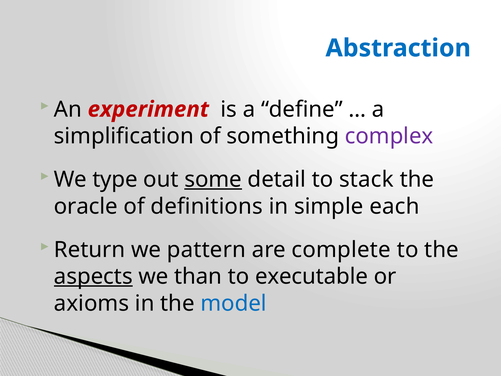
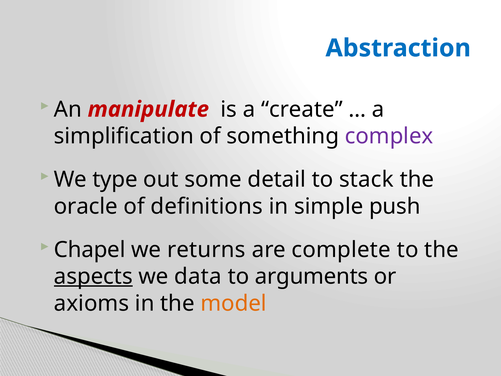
experiment: experiment -> manipulate
define: define -> create
some underline: present -> none
each: each -> push
Return: Return -> Chapel
pattern: pattern -> returns
than: than -> data
executable: executable -> arguments
model colour: blue -> orange
